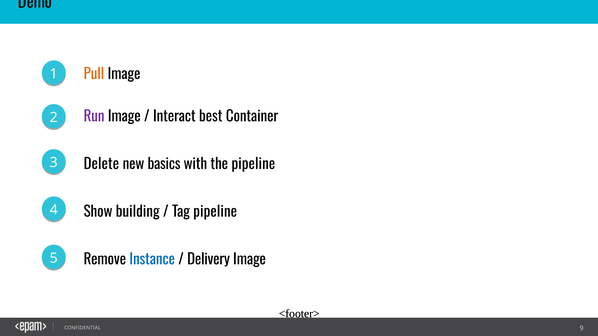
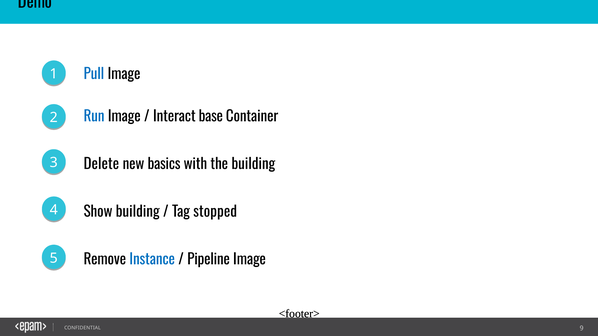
Pull colour: orange -> blue
Run colour: purple -> blue
best: best -> base
the pipeline: pipeline -> building
Tag pipeline: pipeline -> stopped
Delivery: Delivery -> Pipeline
